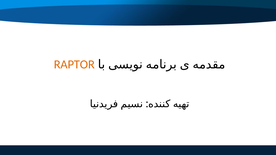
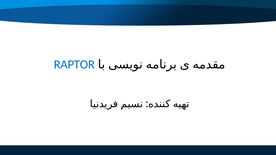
RAPTOR colour: orange -> blue
